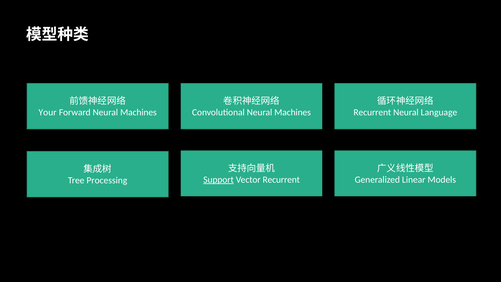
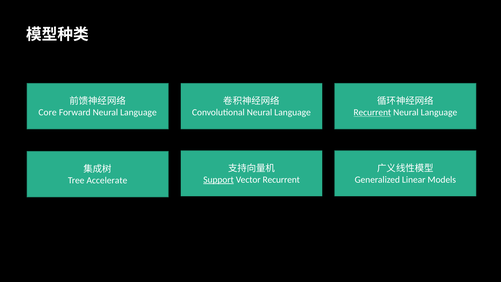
Your: Your -> Core
Forward Neural Machines: Machines -> Language
Convolutional Neural Machines: Machines -> Language
Recurrent at (372, 112) underline: none -> present
Processing: Processing -> Accelerate
